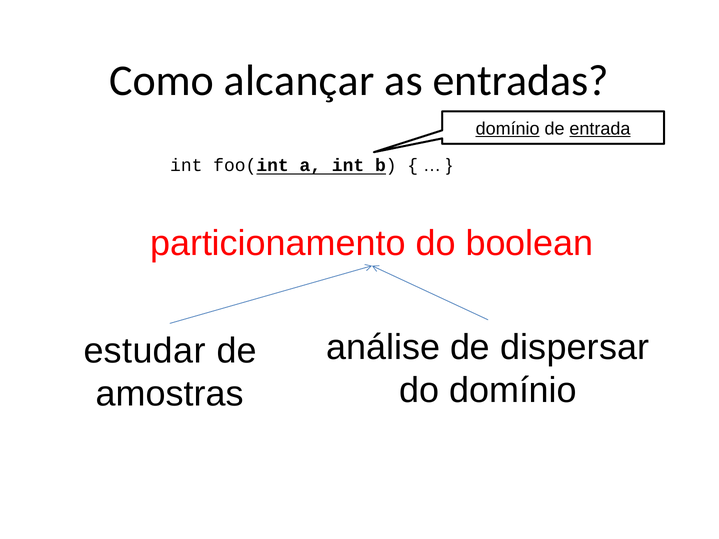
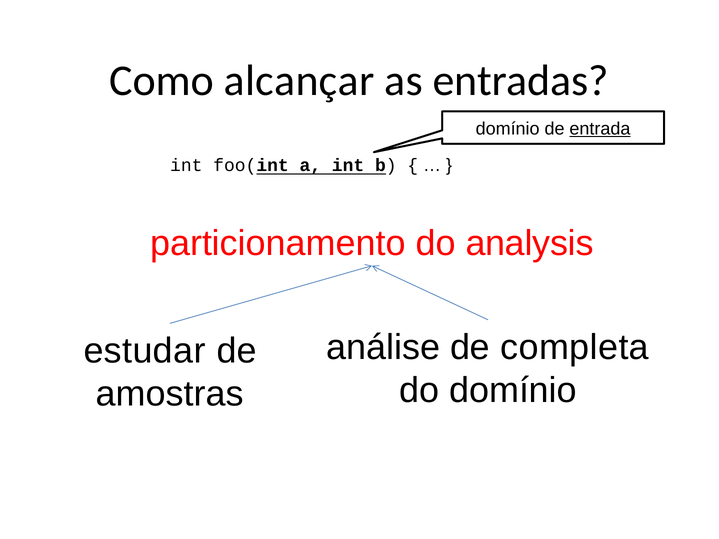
domínio at (508, 129) underline: present -> none
boolean: boolean -> analysis
dispersar: dispersar -> completa
